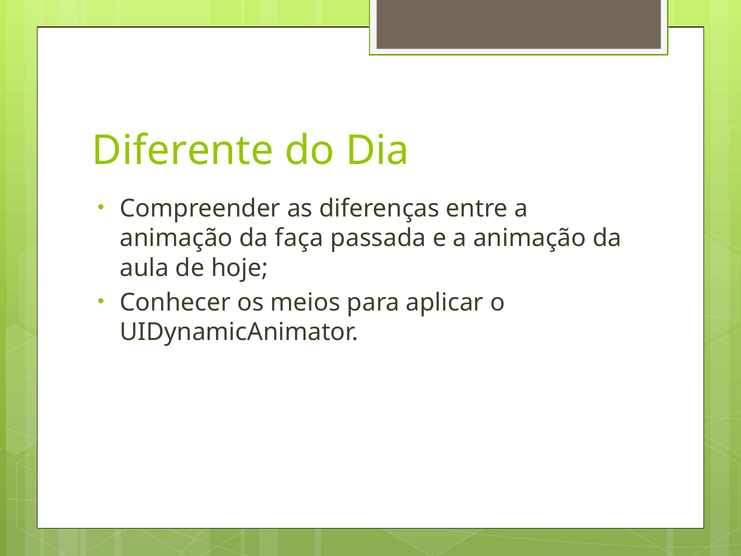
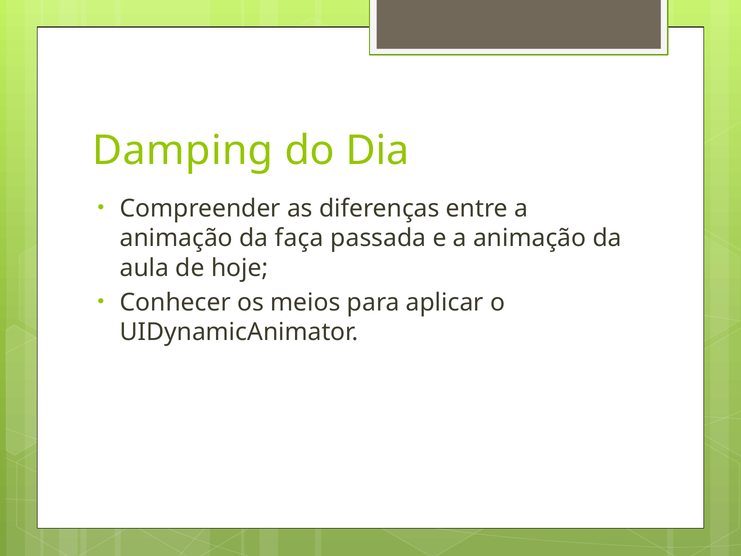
Diferente: Diferente -> Damping
